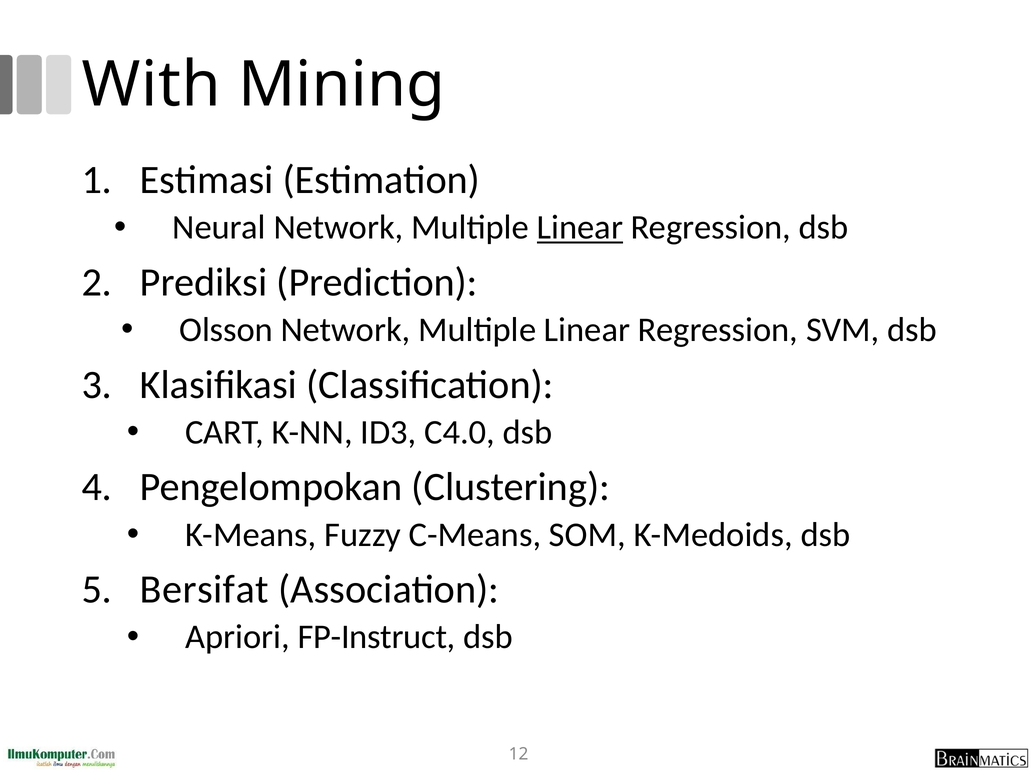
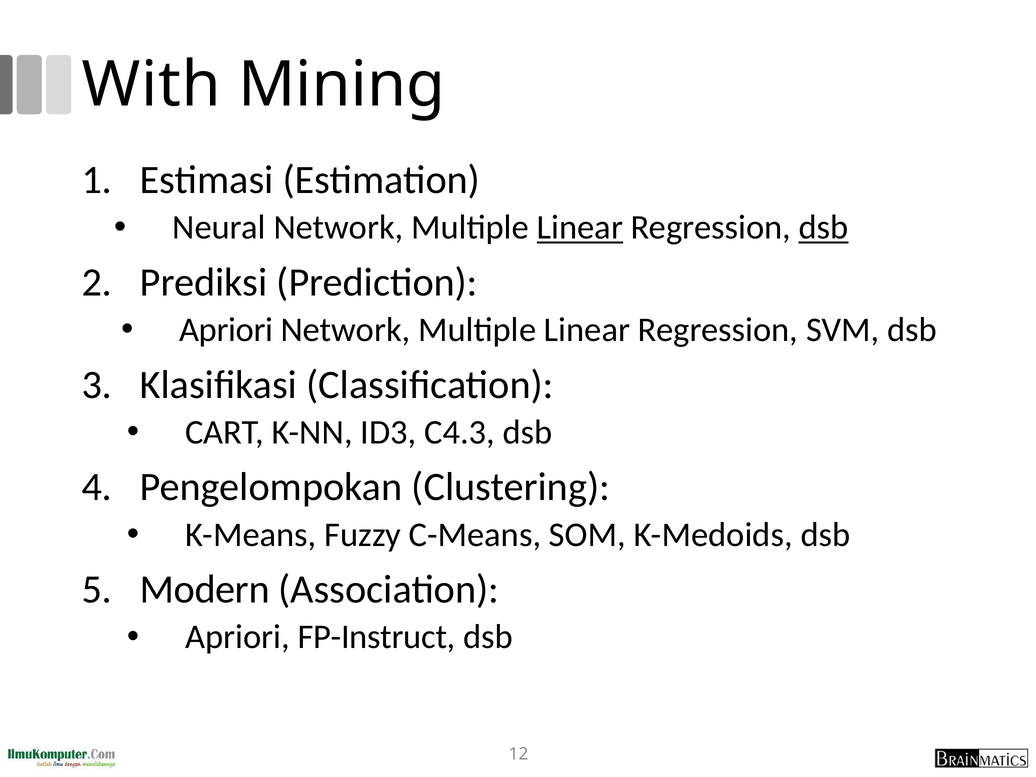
dsb at (824, 228) underline: none -> present
Olsson at (226, 330): Olsson -> Apriori
C4.0: C4.0 -> C4.3
Bersifat: Bersifat -> Modern
